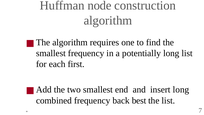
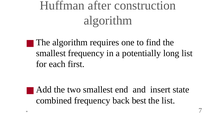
node: node -> after
insert long: long -> state
